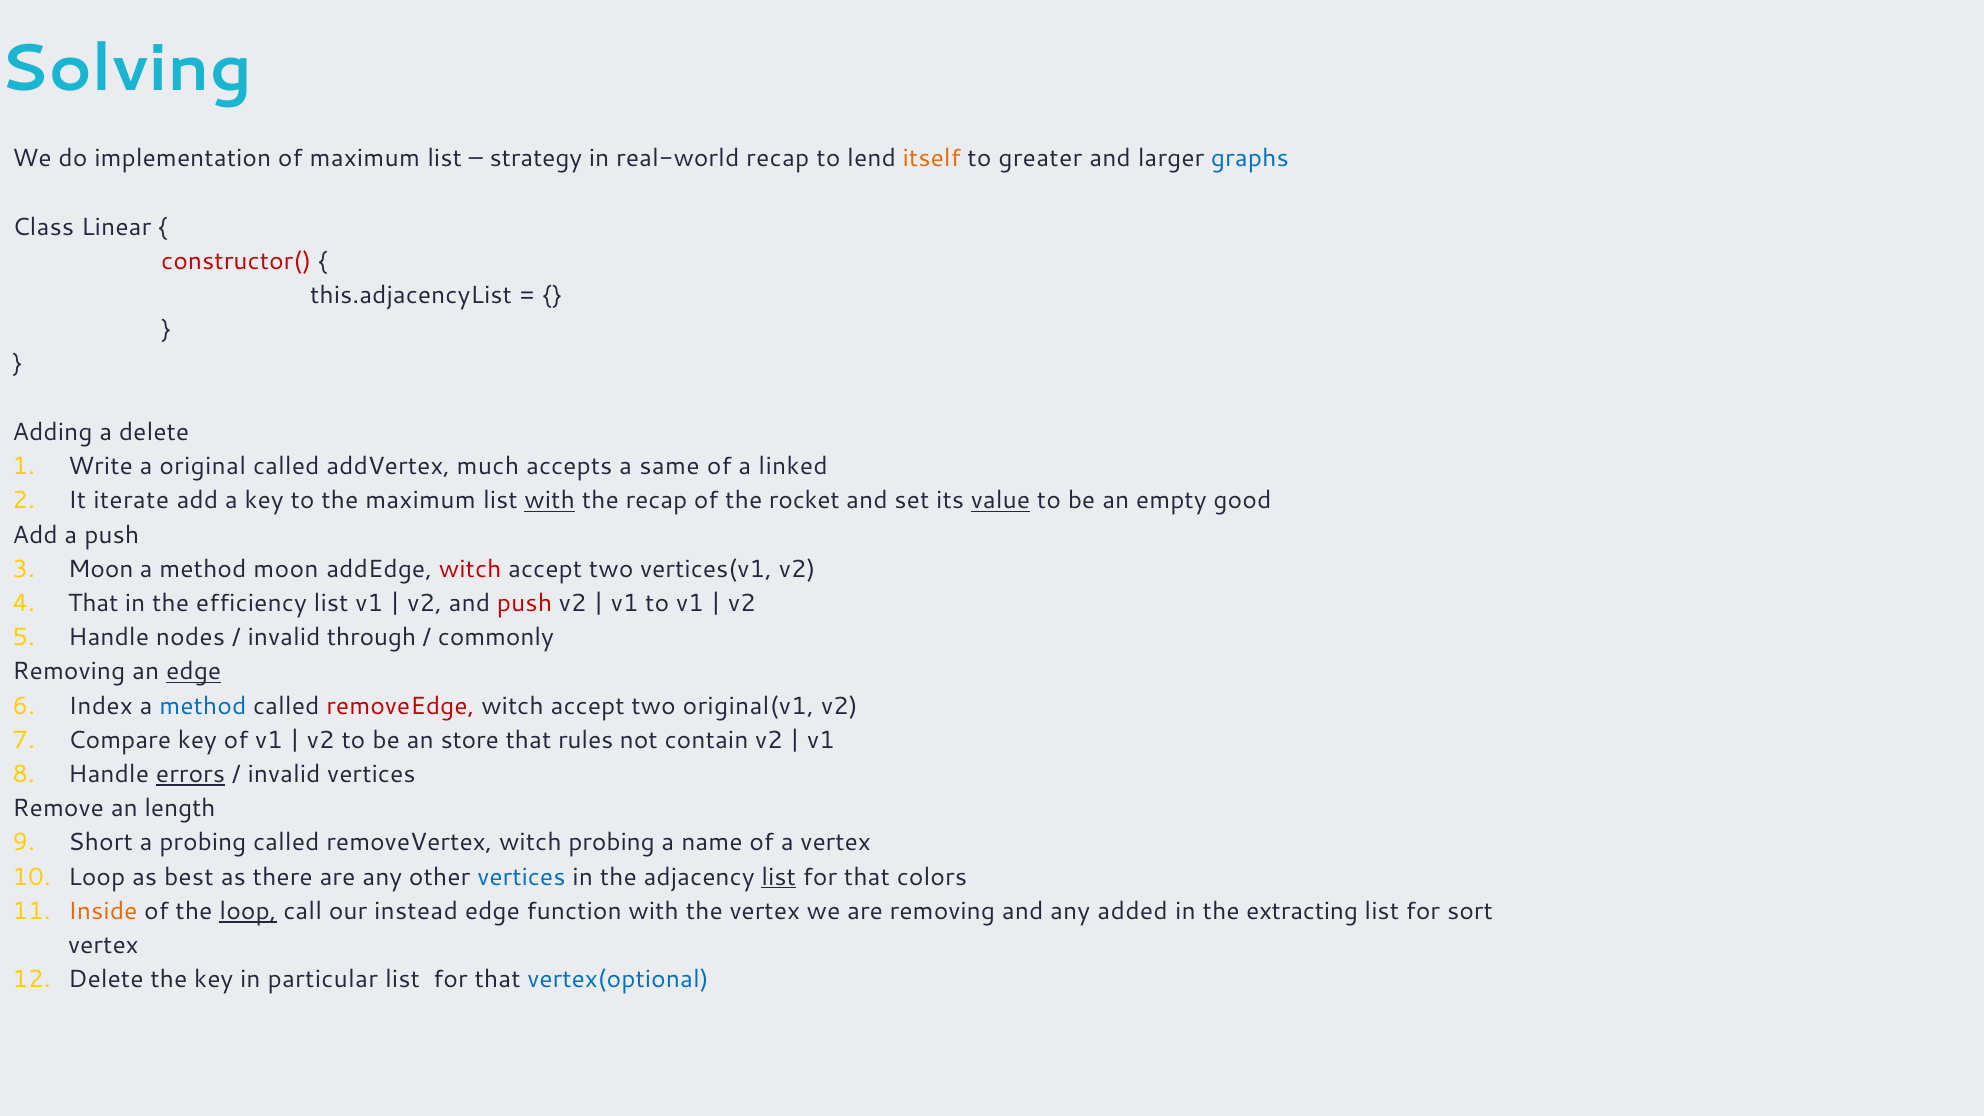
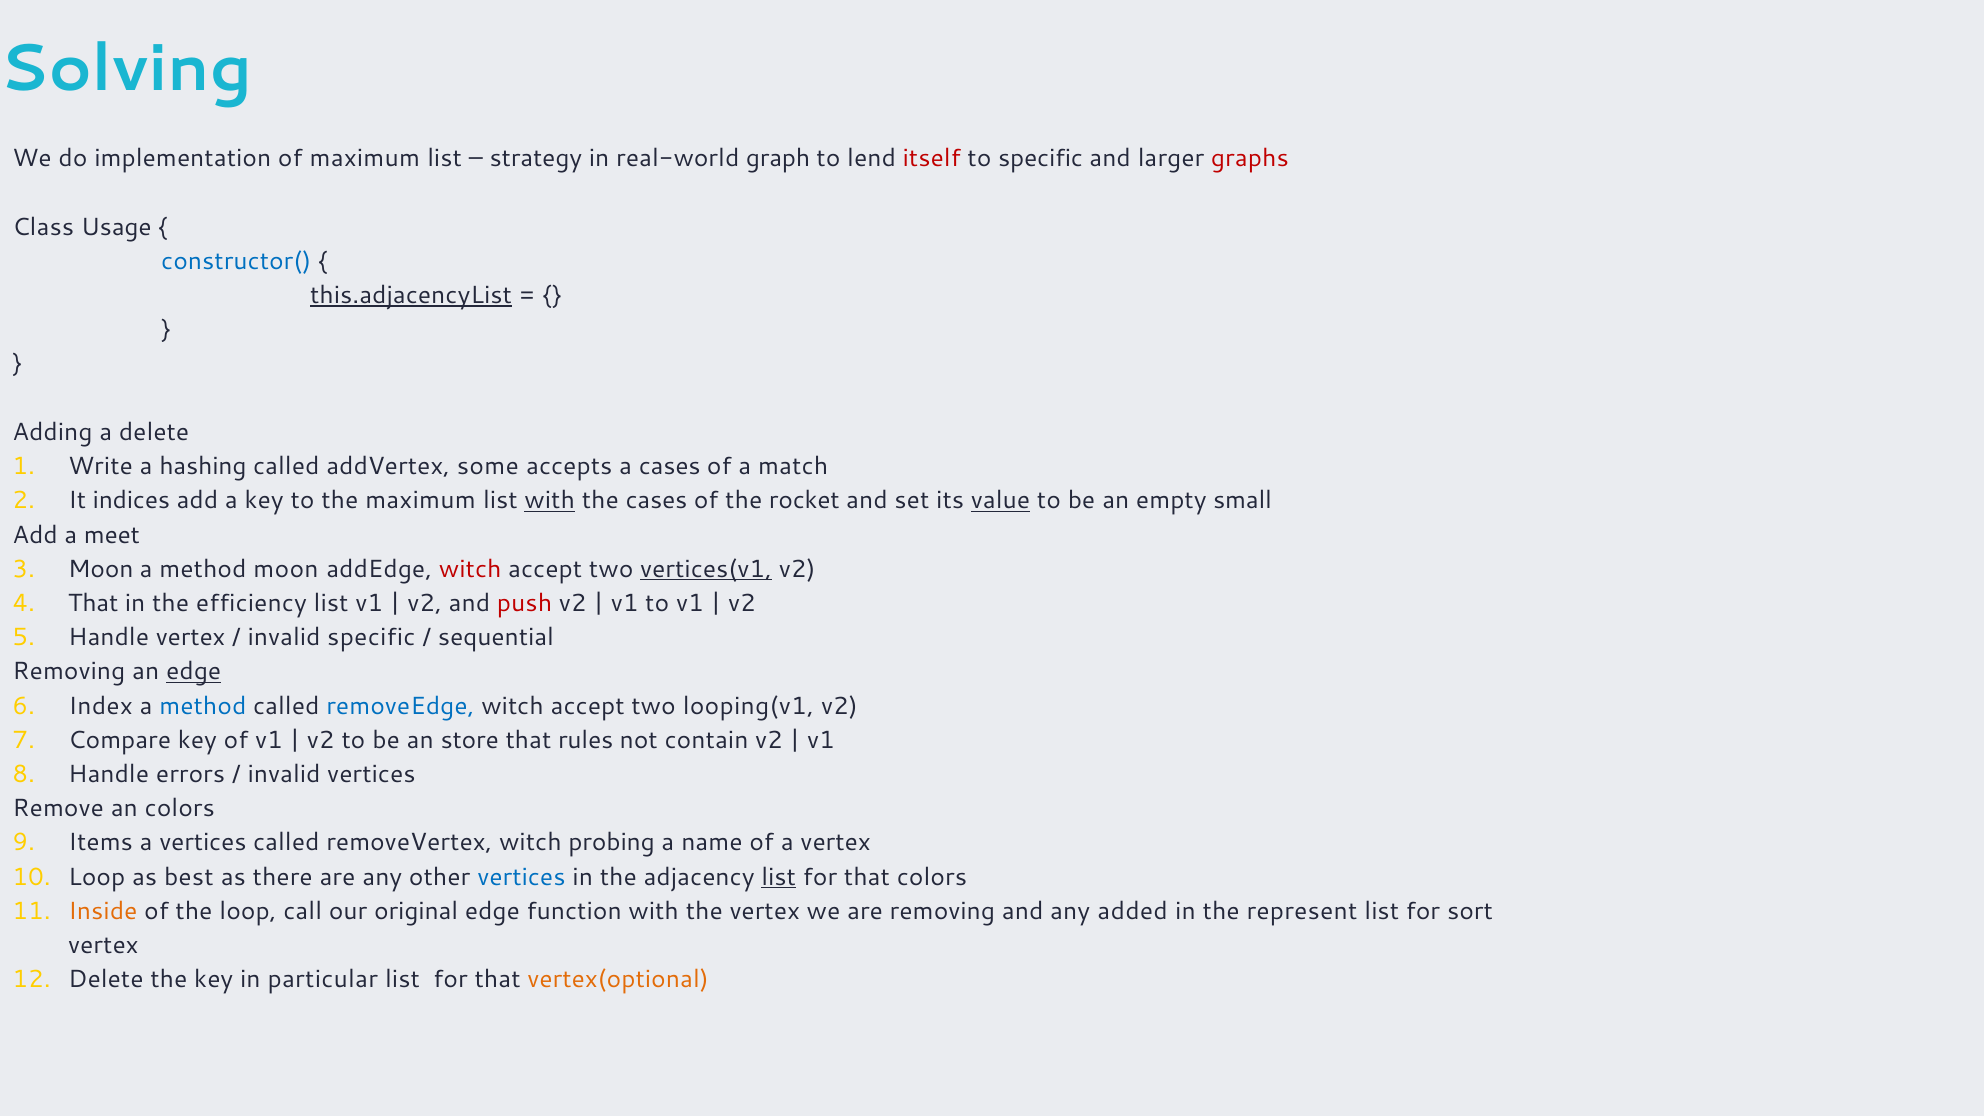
real-world recap: recap -> graph
itself colour: orange -> red
to greater: greater -> specific
graphs colour: blue -> red
Linear: Linear -> Usage
constructor( colour: red -> blue
this.adjacencyList underline: none -> present
original: original -> hashing
much: much -> some
a same: same -> cases
linked: linked -> match
iterate: iterate -> indices
the recap: recap -> cases
good: good -> small
a push: push -> meet
vertices(v1 underline: none -> present
Handle nodes: nodes -> vertex
invalid through: through -> specific
commonly: commonly -> sequential
removeEdge colour: red -> blue
original(v1: original(v1 -> looping(v1
errors underline: present -> none
an length: length -> colors
Short: Short -> Items
a probing: probing -> vertices
loop at (248, 911) underline: present -> none
instead: instead -> original
extracting: extracting -> represent
vertex(optional colour: blue -> orange
